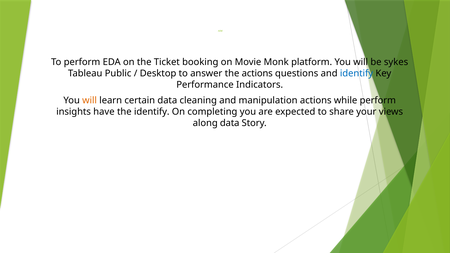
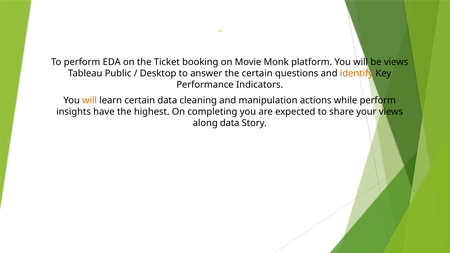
be sykes: sykes -> views
the actions: actions -> certain
identify at (357, 73) colour: blue -> orange
the identify: identify -> highest
